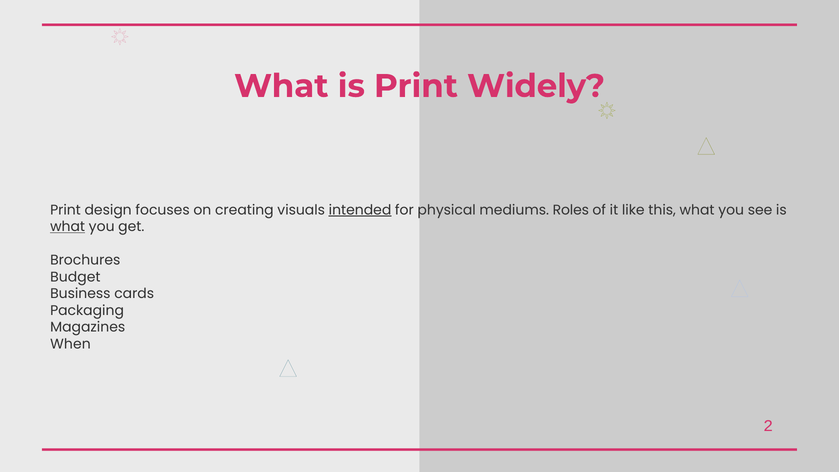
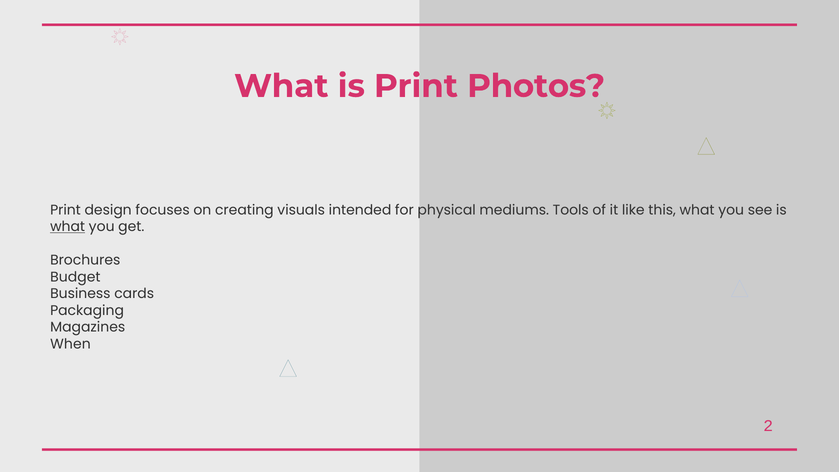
Widely: Widely -> Photos
intended underline: present -> none
Roles: Roles -> Tools
